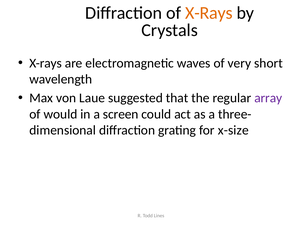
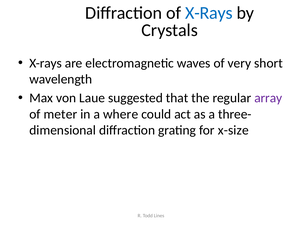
X-Rays at (209, 13) colour: orange -> blue
would: would -> meter
screen: screen -> where
